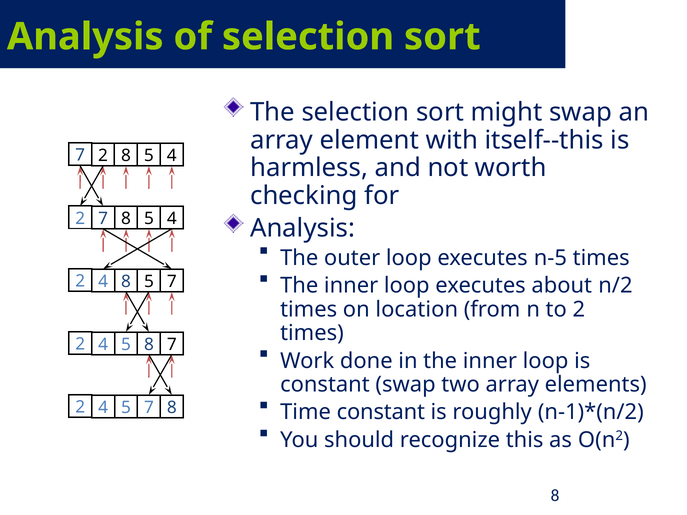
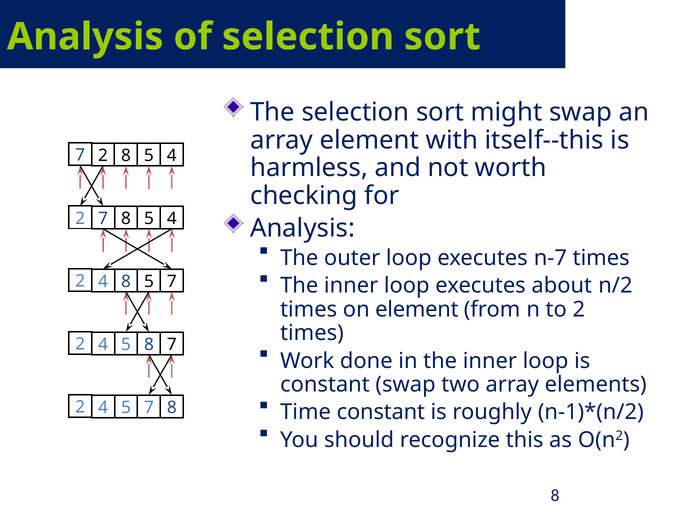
n-5: n-5 -> n-7
on location: location -> element
